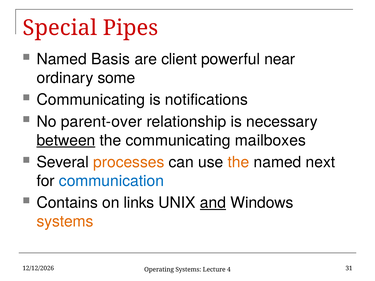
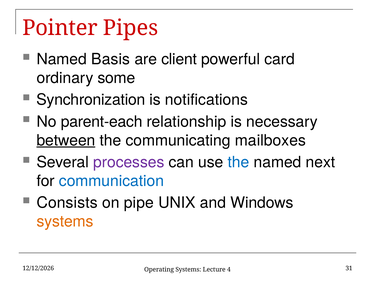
Special: Special -> Pointer
near: near -> card
Communicating at (91, 100): Communicating -> Synchronization
parent-over: parent-over -> parent-each
processes colour: orange -> purple
the at (239, 162) colour: orange -> blue
Contains: Contains -> Consists
links: links -> pipe
and underline: present -> none
